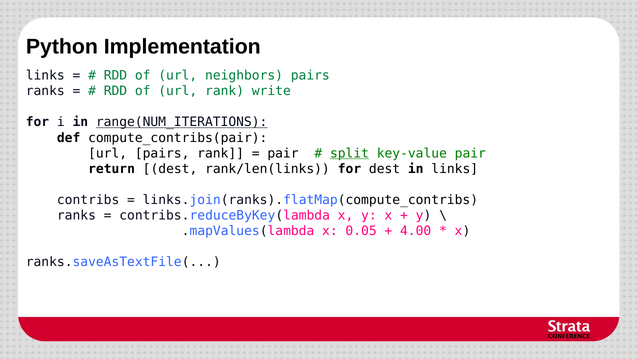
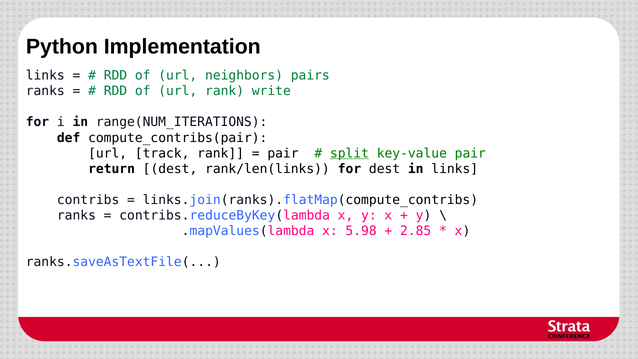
range(NUM_ITERATIONS underline: present -> none
url pairs: pairs -> track
0.05: 0.05 -> 5.98
4.00: 4.00 -> 2.85
